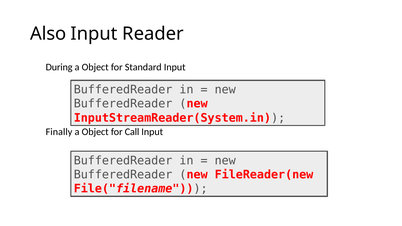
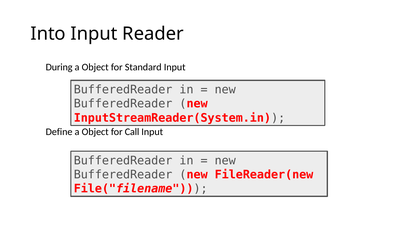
Also: Also -> Into
Finally: Finally -> Define
